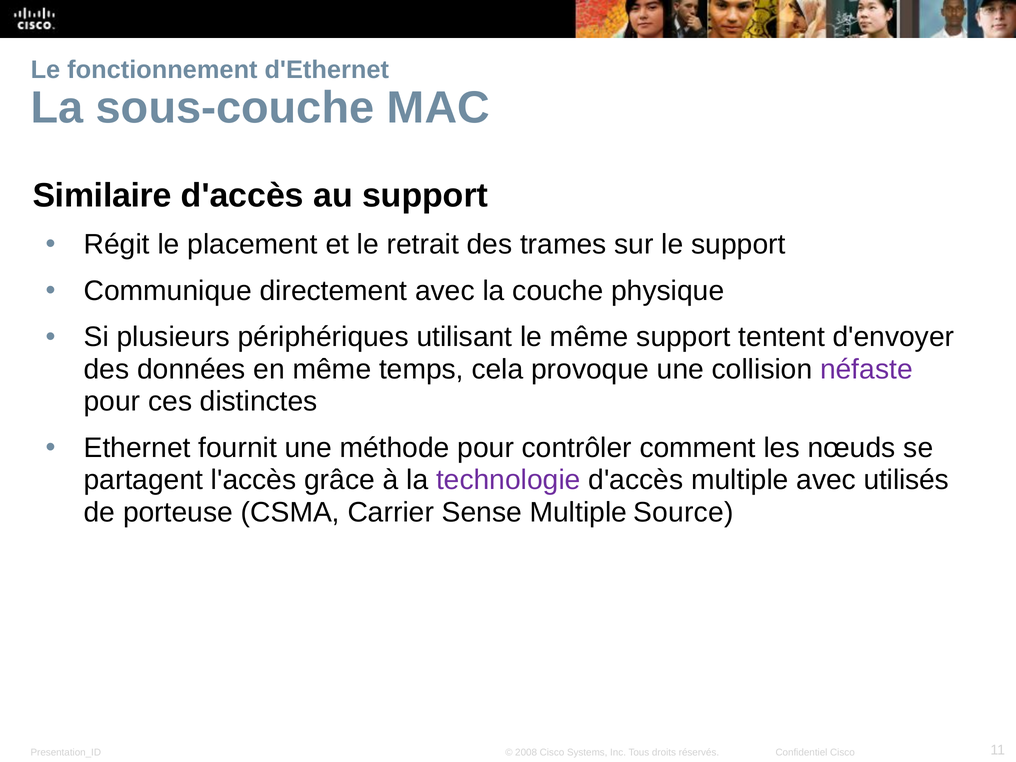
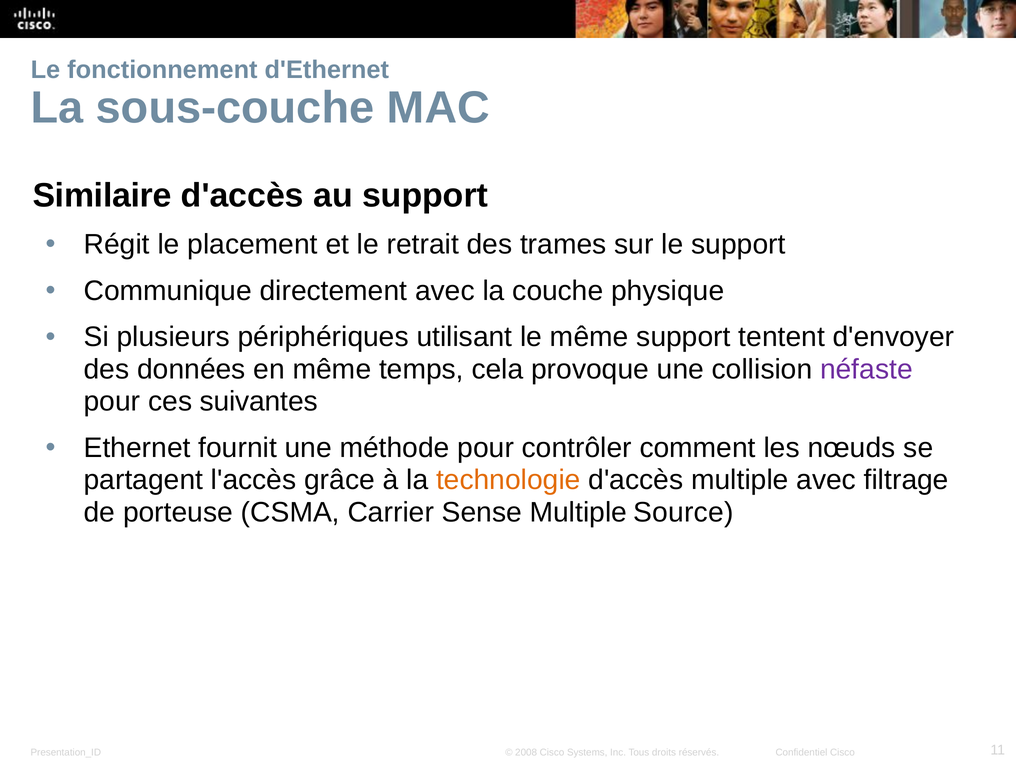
distinctes: distinctes -> suivantes
technologie colour: purple -> orange
utilisés: utilisés -> filtrage
